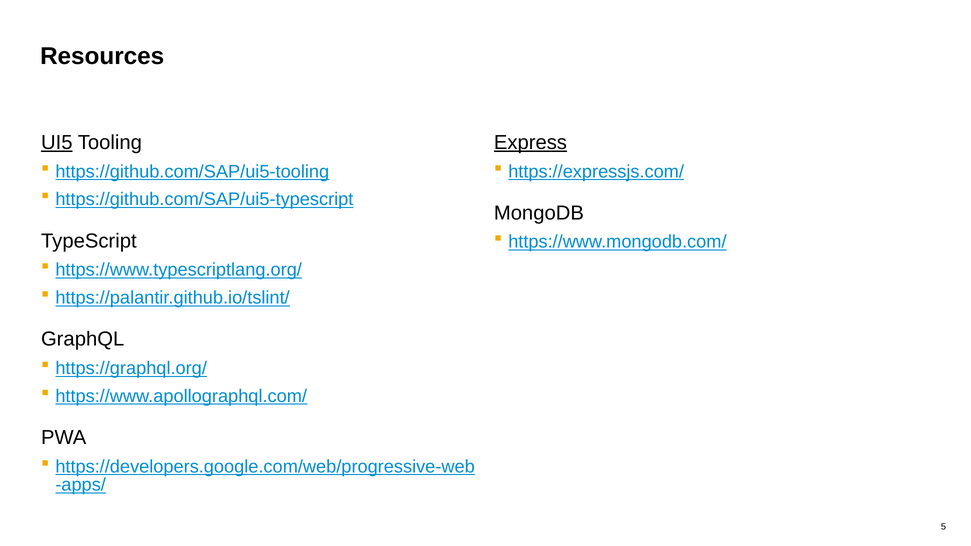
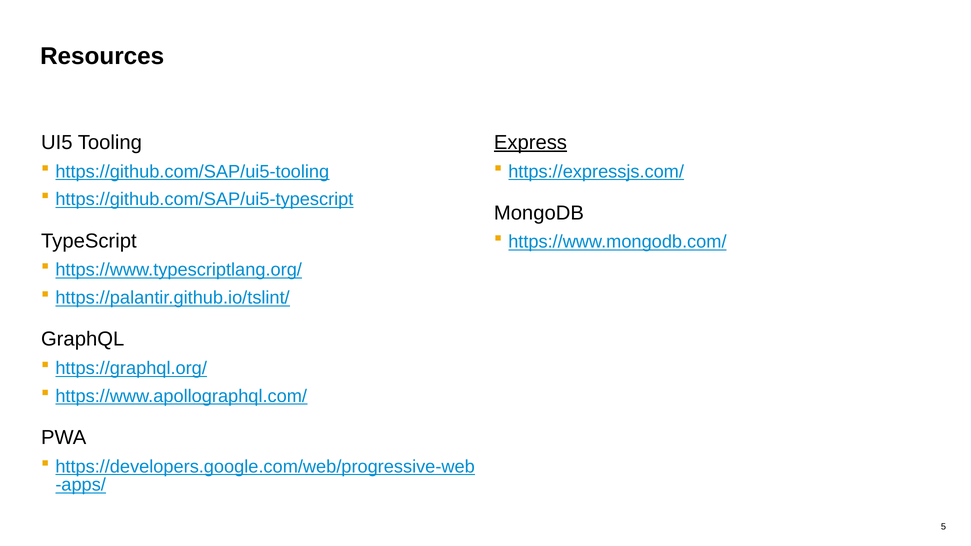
UI5 underline: present -> none
